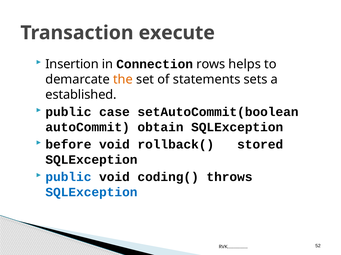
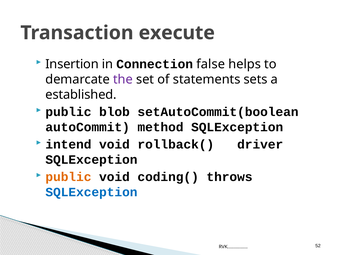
rows: rows -> false
the colour: orange -> purple
case: case -> blob
obtain: obtain -> method
before: before -> intend
stored: stored -> driver
public at (68, 177) colour: blue -> orange
